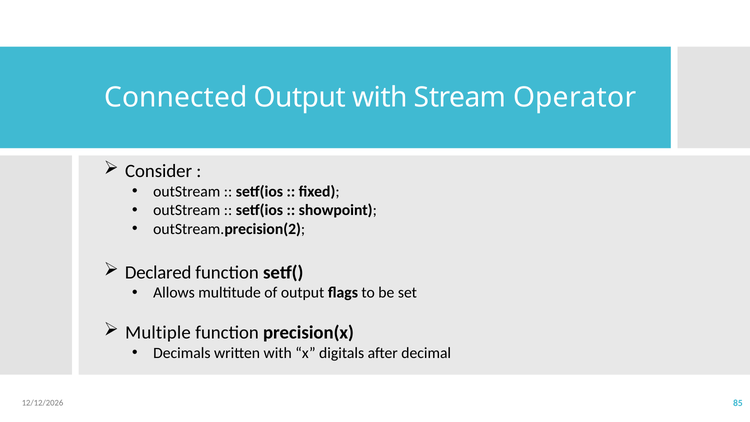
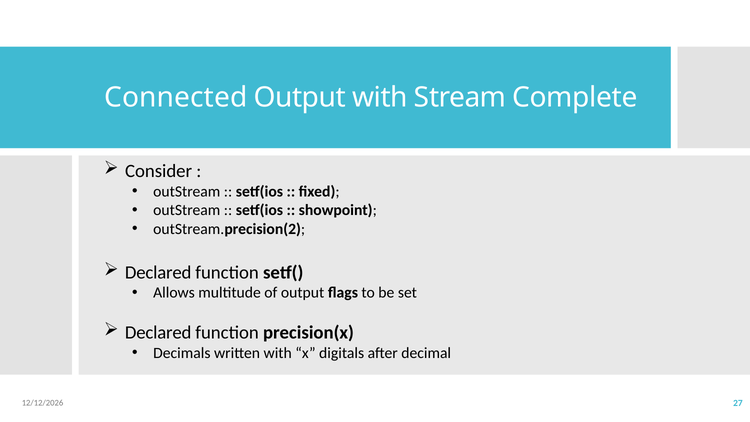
Operator: Operator -> Complete
Multiple at (158, 332): Multiple -> Declared
85: 85 -> 27
